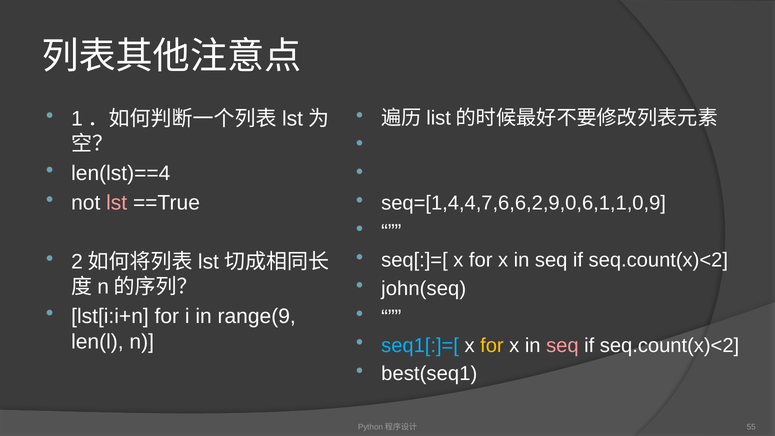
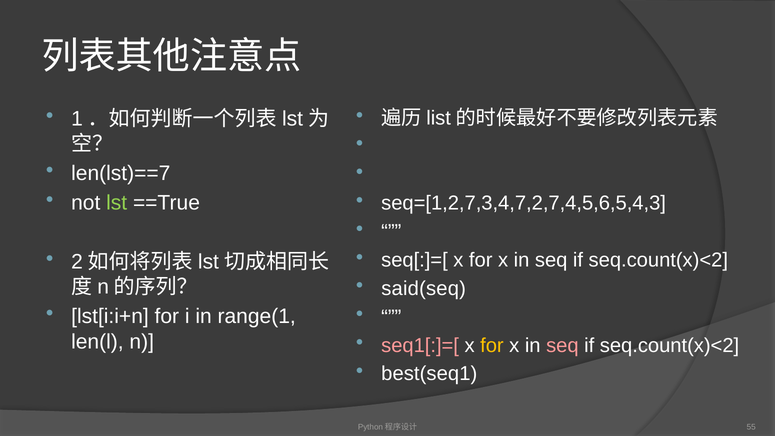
len(lst)==4: len(lst)==4 -> len(lst)==7
lst at (117, 203) colour: pink -> light green
seq=[1,4,4,7,6,6,2,9,0,6,1,1,0,9: seq=[1,4,4,7,6,6,2,9,0,6,1,1,0,9 -> seq=[1,2,7,3,4,7,2,7,4,5,6,5,4,3
john(seq: john(seq -> said(seq
range(9: range(9 -> range(1
seq1[:]=[ colour: light blue -> pink
